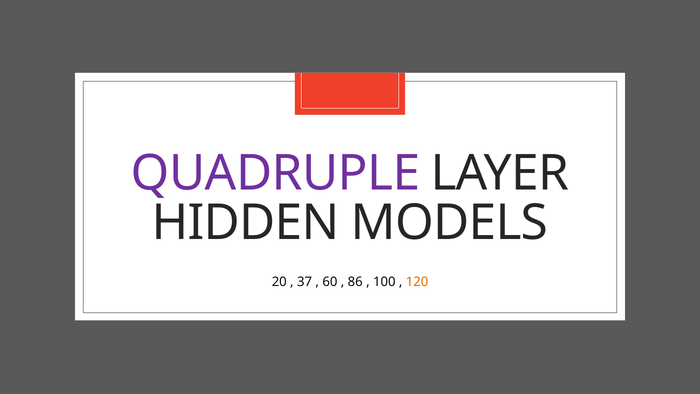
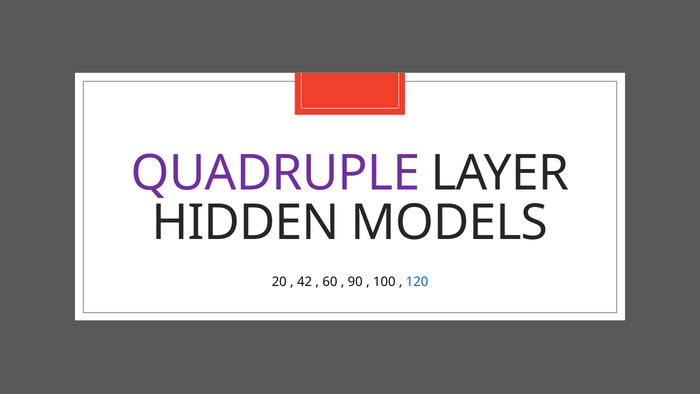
37: 37 -> 42
86: 86 -> 90
120 colour: orange -> blue
